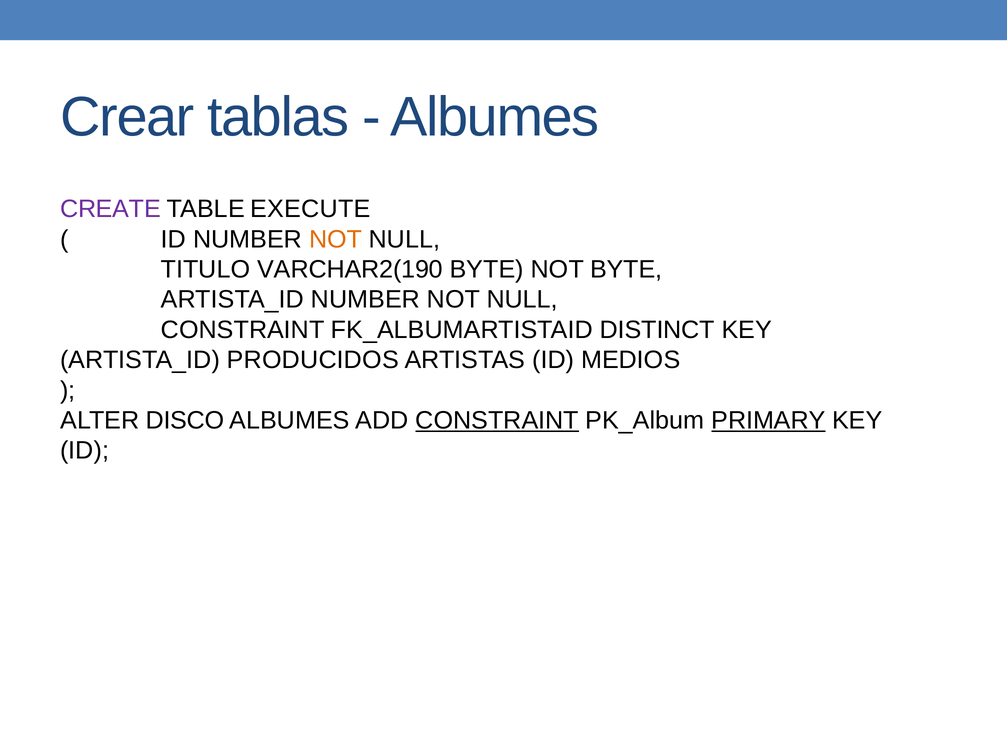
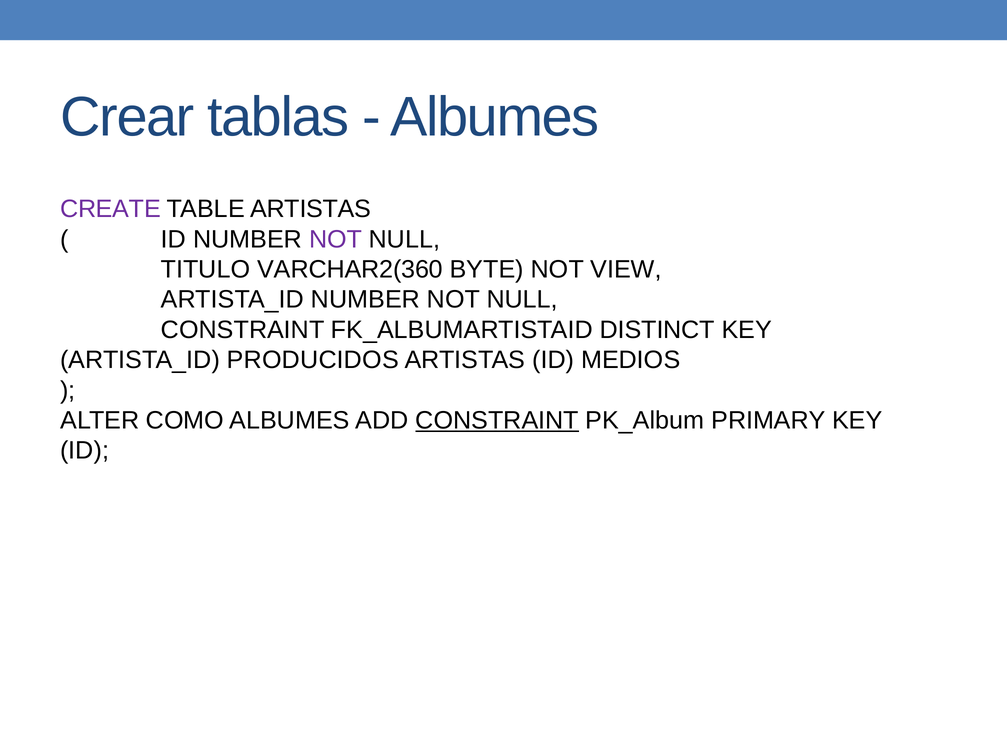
TABLE EXECUTE: EXECUTE -> ARTISTAS
NOT at (336, 239) colour: orange -> purple
VARCHAR2(190: VARCHAR2(190 -> VARCHAR2(360
NOT BYTE: BYTE -> VIEW
DISCO: DISCO -> COMO
PRIMARY underline: present -> none
